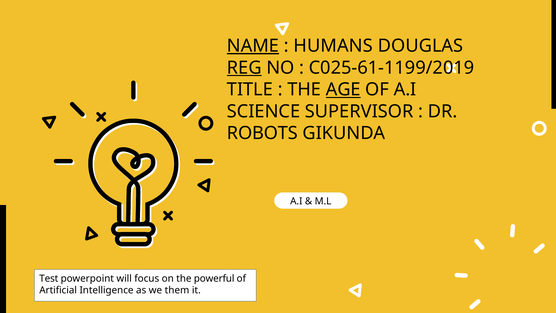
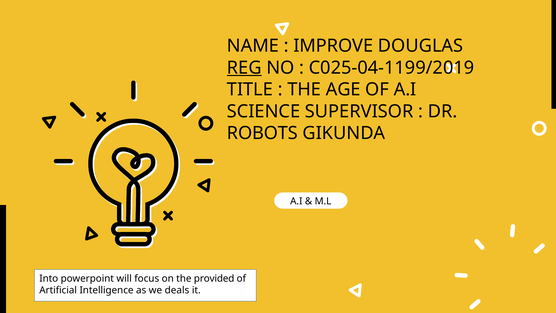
NAME underline: present -> none
HUMANS: HUMANS -> IMPROVE
C025-61-1199/2019: C025-61-1199/2019 -> C025-04-1199/2019
AGE underline: present -> none
Test: Test -> Into
powerful: powerful -> provided
them: them -> deals
